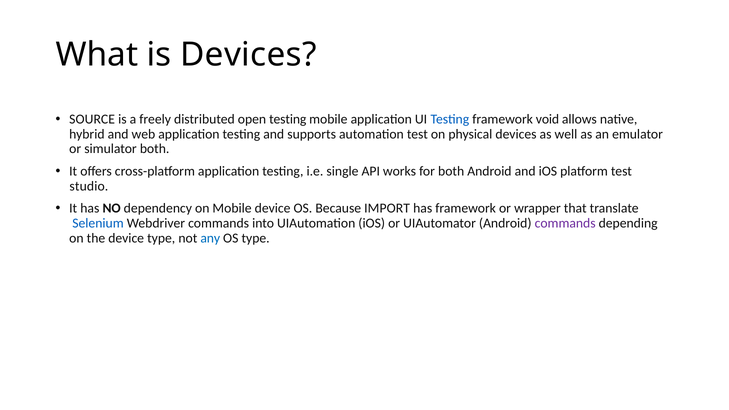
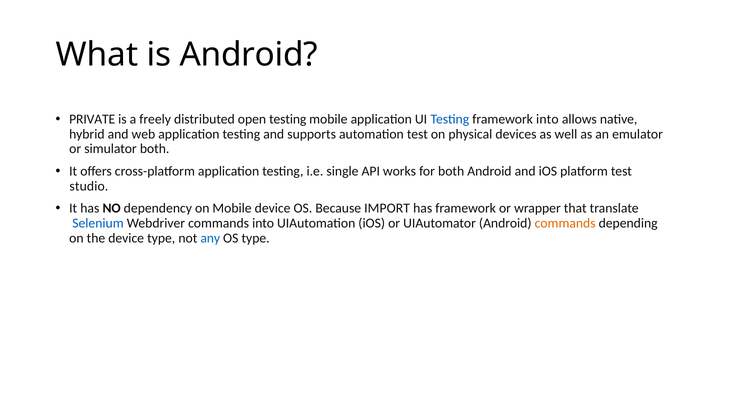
is Devices: Devices -> Android
SOURCE: SOURCE -> PRIVATE
framework void: void -> into
commands at (565, 223) colour: purple -> orange
